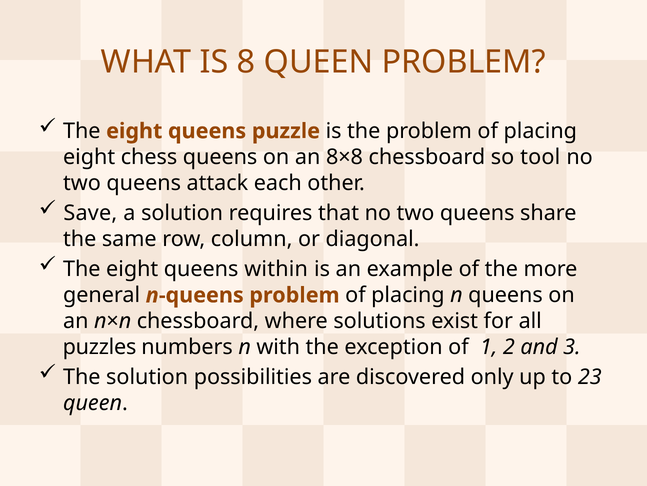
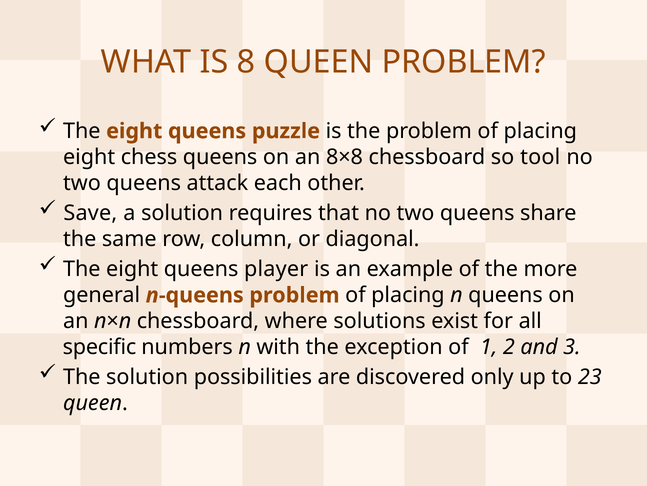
within: within -> player
puzzles: puzzles -> specific
